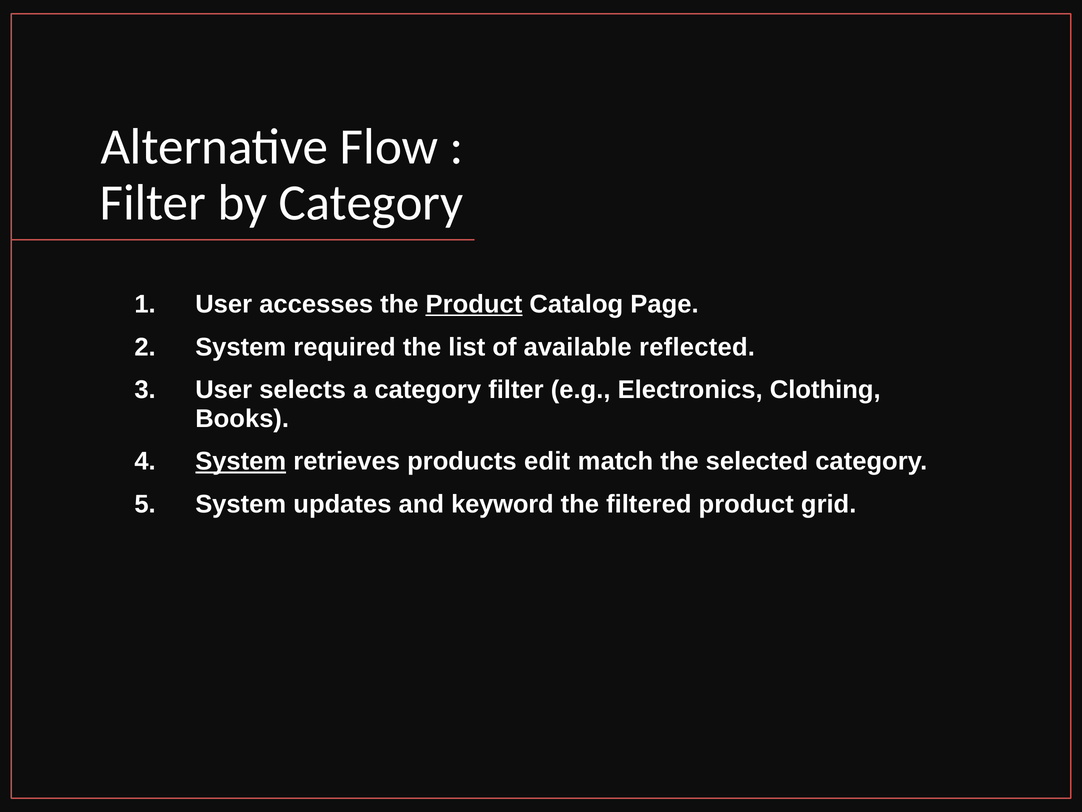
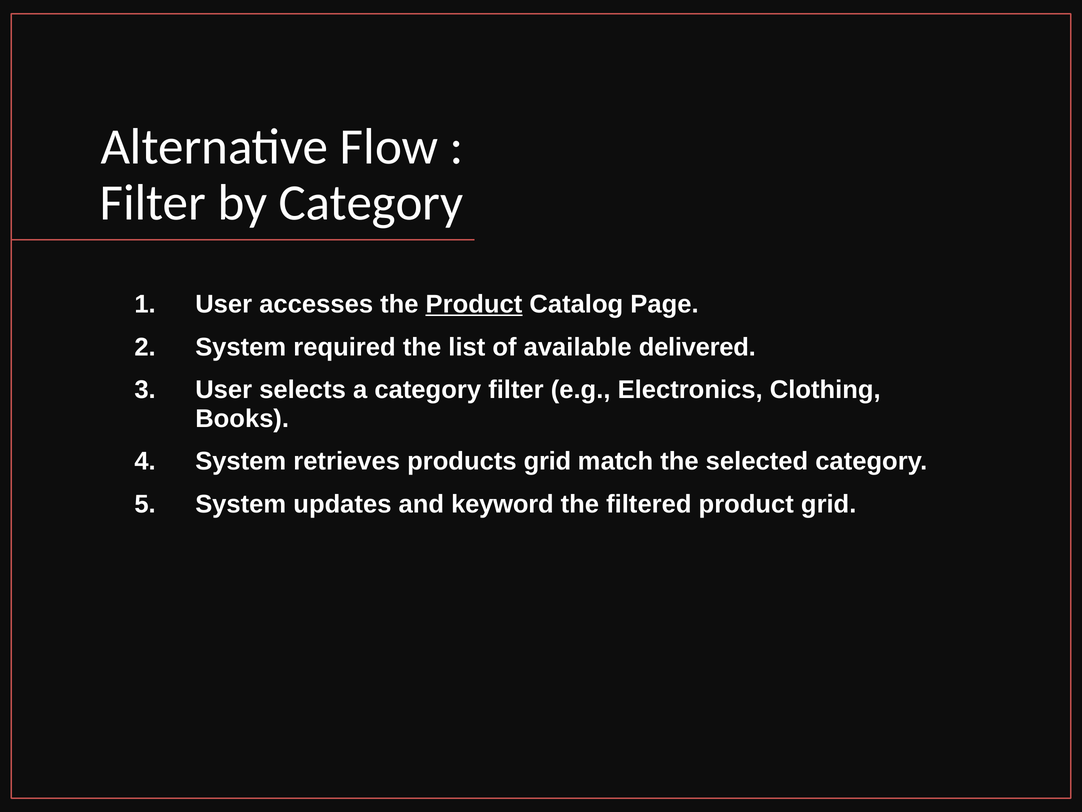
reflected: reflected -> delivered
System at (241, 461) underline: present -> none
products edit: edit -> grid
